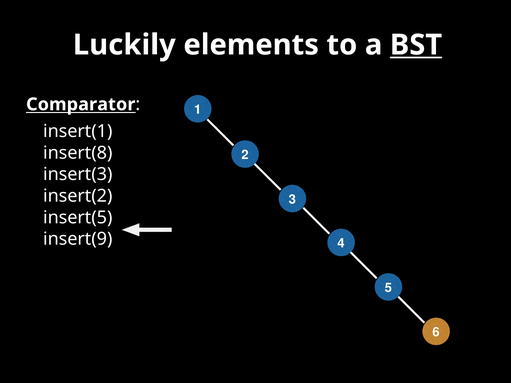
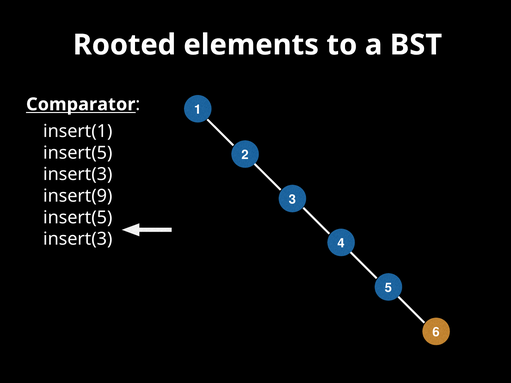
Luckily: Luckily -> Rooted
BST underline: present -> none
insert(8 at (78, 153): insert(8 -> insert(5
insert(2: insert(2 -> insert(9
insert(9 at (78, 239): insert(9 -> insert(3
